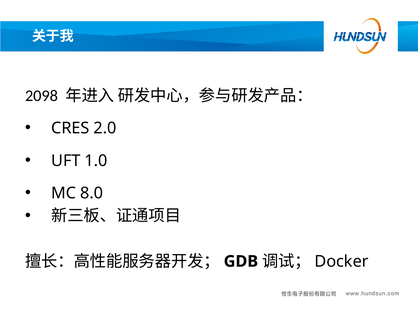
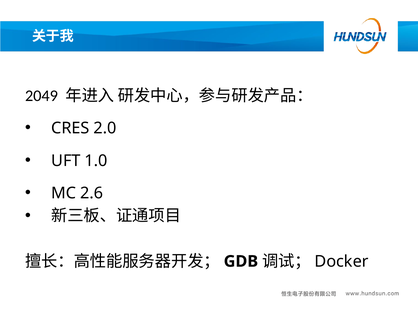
2098: 2098 -> 2049
8.0: 8.0 -> 2.6
